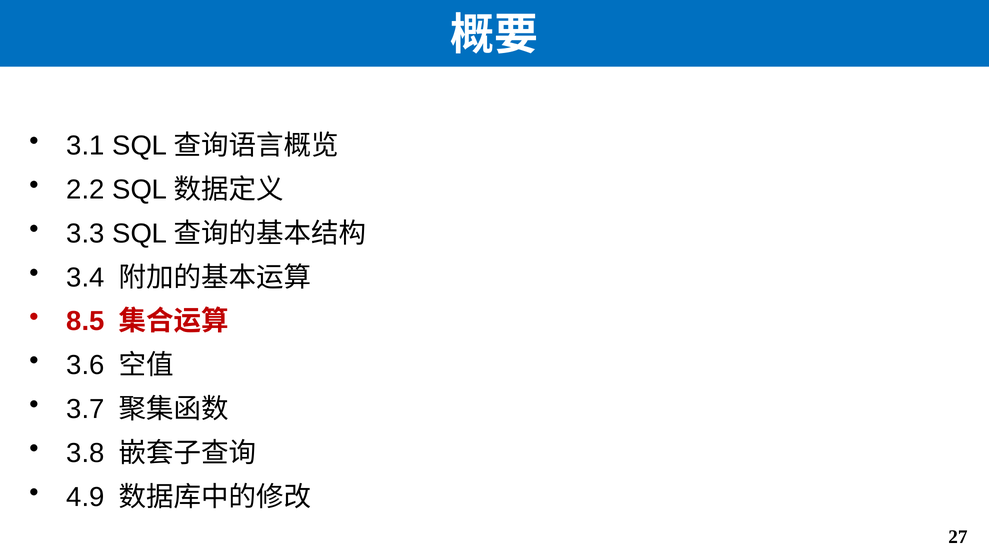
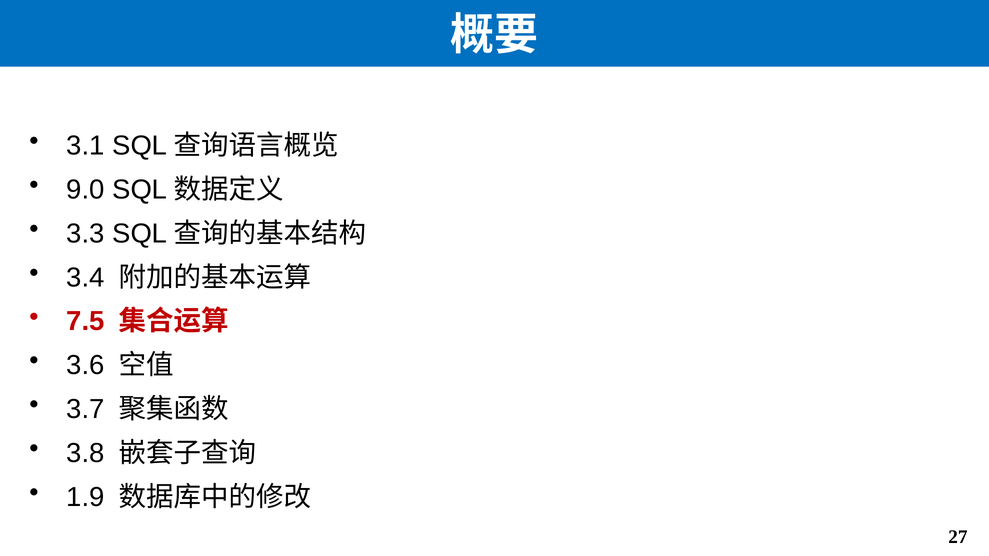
2.2: 2.2 -> 9.0
8.5: 8.5 -> 7.5
4.9: 4.9 -> 1.9
